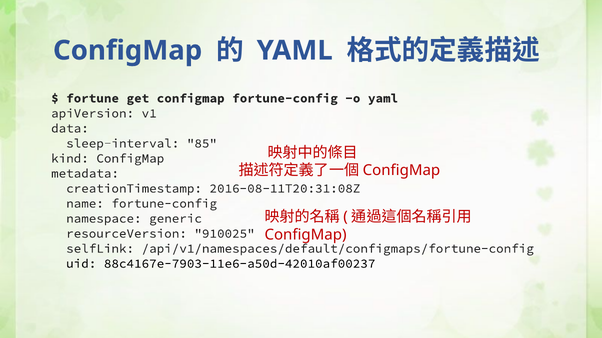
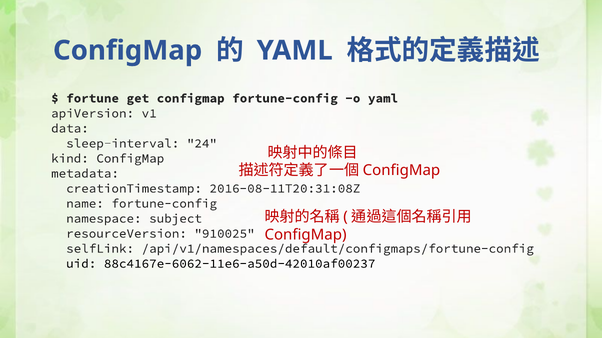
85: 85 -> 24
generic: generic -> subject
88c4167e-7903-11e6-a50d-42010af00237: 88c4167e-7903-11e6-a50d-42010af00237 -> 88c4167e-6062-11e6-a50d-42010af00237
